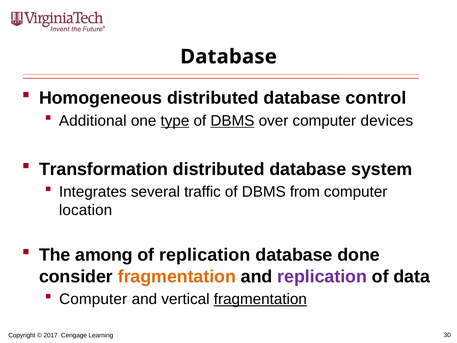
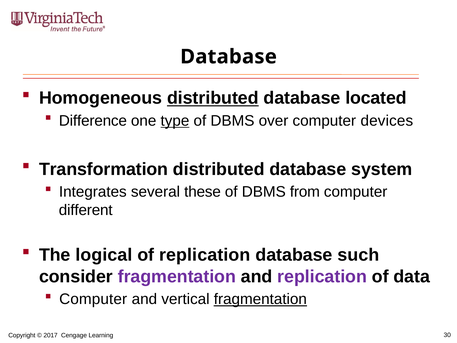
distributed at (213, 98) underline: none -> present
control: control -> located
Additional: Additional -> Difference
DBMS at (232, 121) underline: present -> none
traffic: traffic -> these
location: location -> different
among: among -> logical
done: done -> such
fragmentation at (177, 276) colour: orange -> purple
